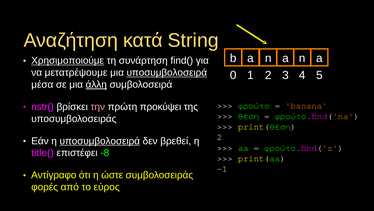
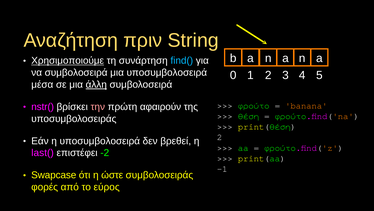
κατά: κατά -> πριν
find( colour: white -> light blue
να μετατρέψουμε: μετατρέψουμε -> συμβολοσειρά
υποσυμβολοσειρά at (167, 72) underline: present -> none
προκύψει: προκύψει -> αφαιρούν
υποσυμβολοσειρά at (100, 141) underline: present -> none
title(: title( -> last(
-8: -8 -> -2
Αντίγραφο: Αντίγραφο -> Swapcase
